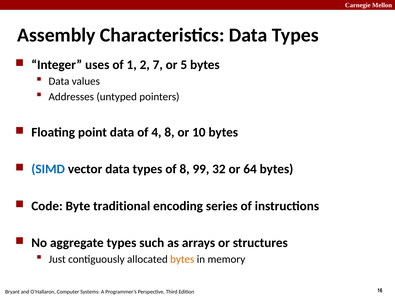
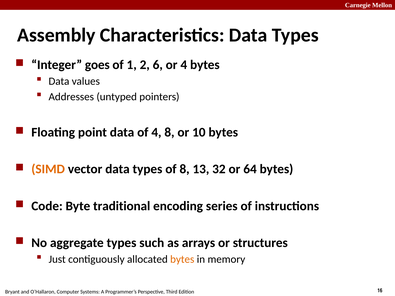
uses: uses -> goes
7: 7 -> 6
or 5: 5 -> 4
SIMD colour: blue -> orange
99: 99 -> 13
